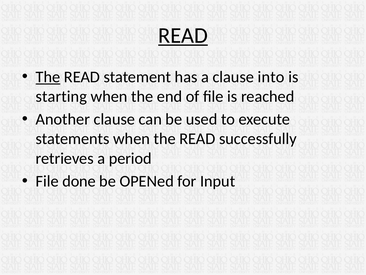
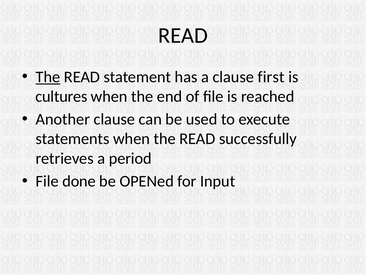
READ at (183, 35) underline: present -> none
into: into -> first
starting: starting -> cultures
